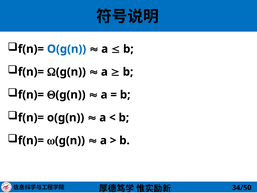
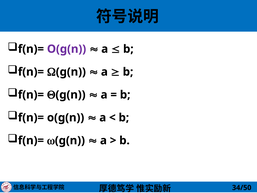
O(g(n at (67, 49) colour: blue -> purple
